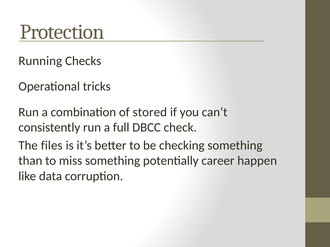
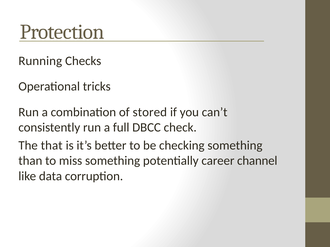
files: files -> that
happen: happen -> channel
